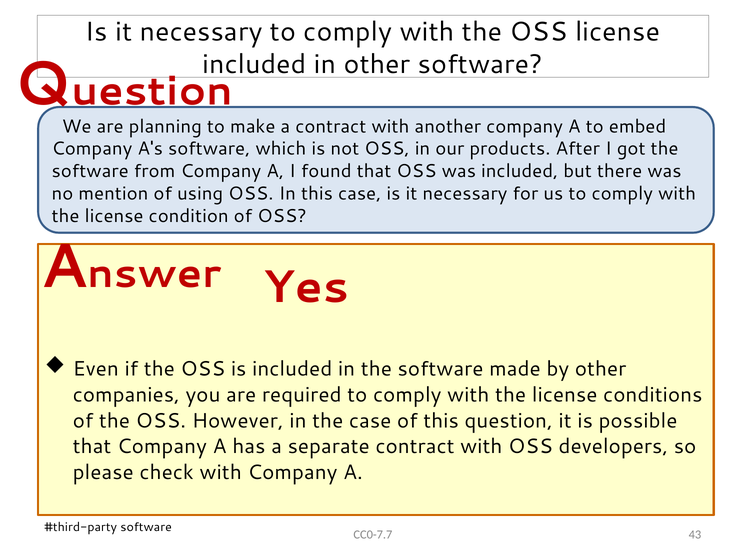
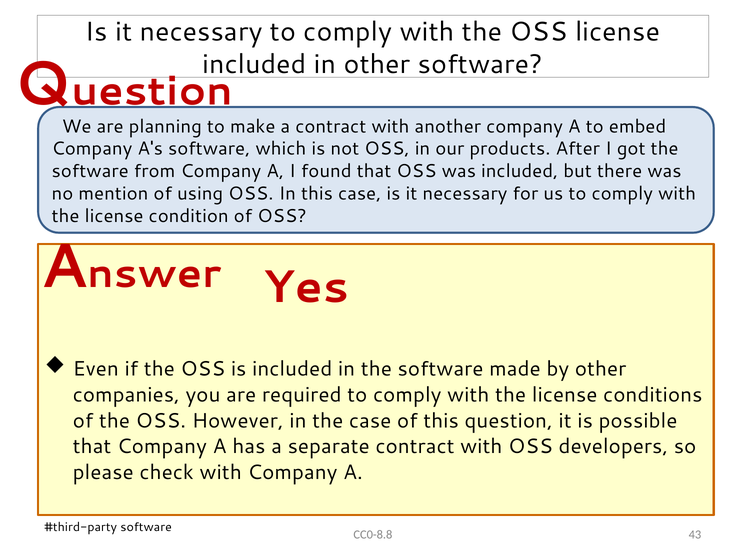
CC0-7.7: CC0-7.7 -> CC0-8.8
